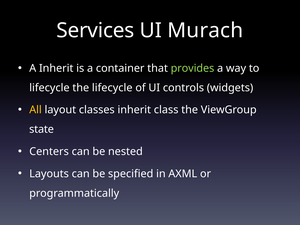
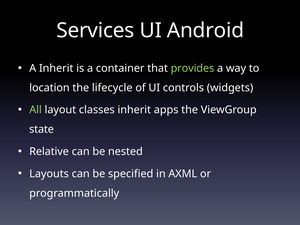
Murach: Murach -> Android
lifecycle at (49, 88): lifecycle -> location
All colour: yellow -> light green
class: class -> apps
Centers: Centers -> Relative
